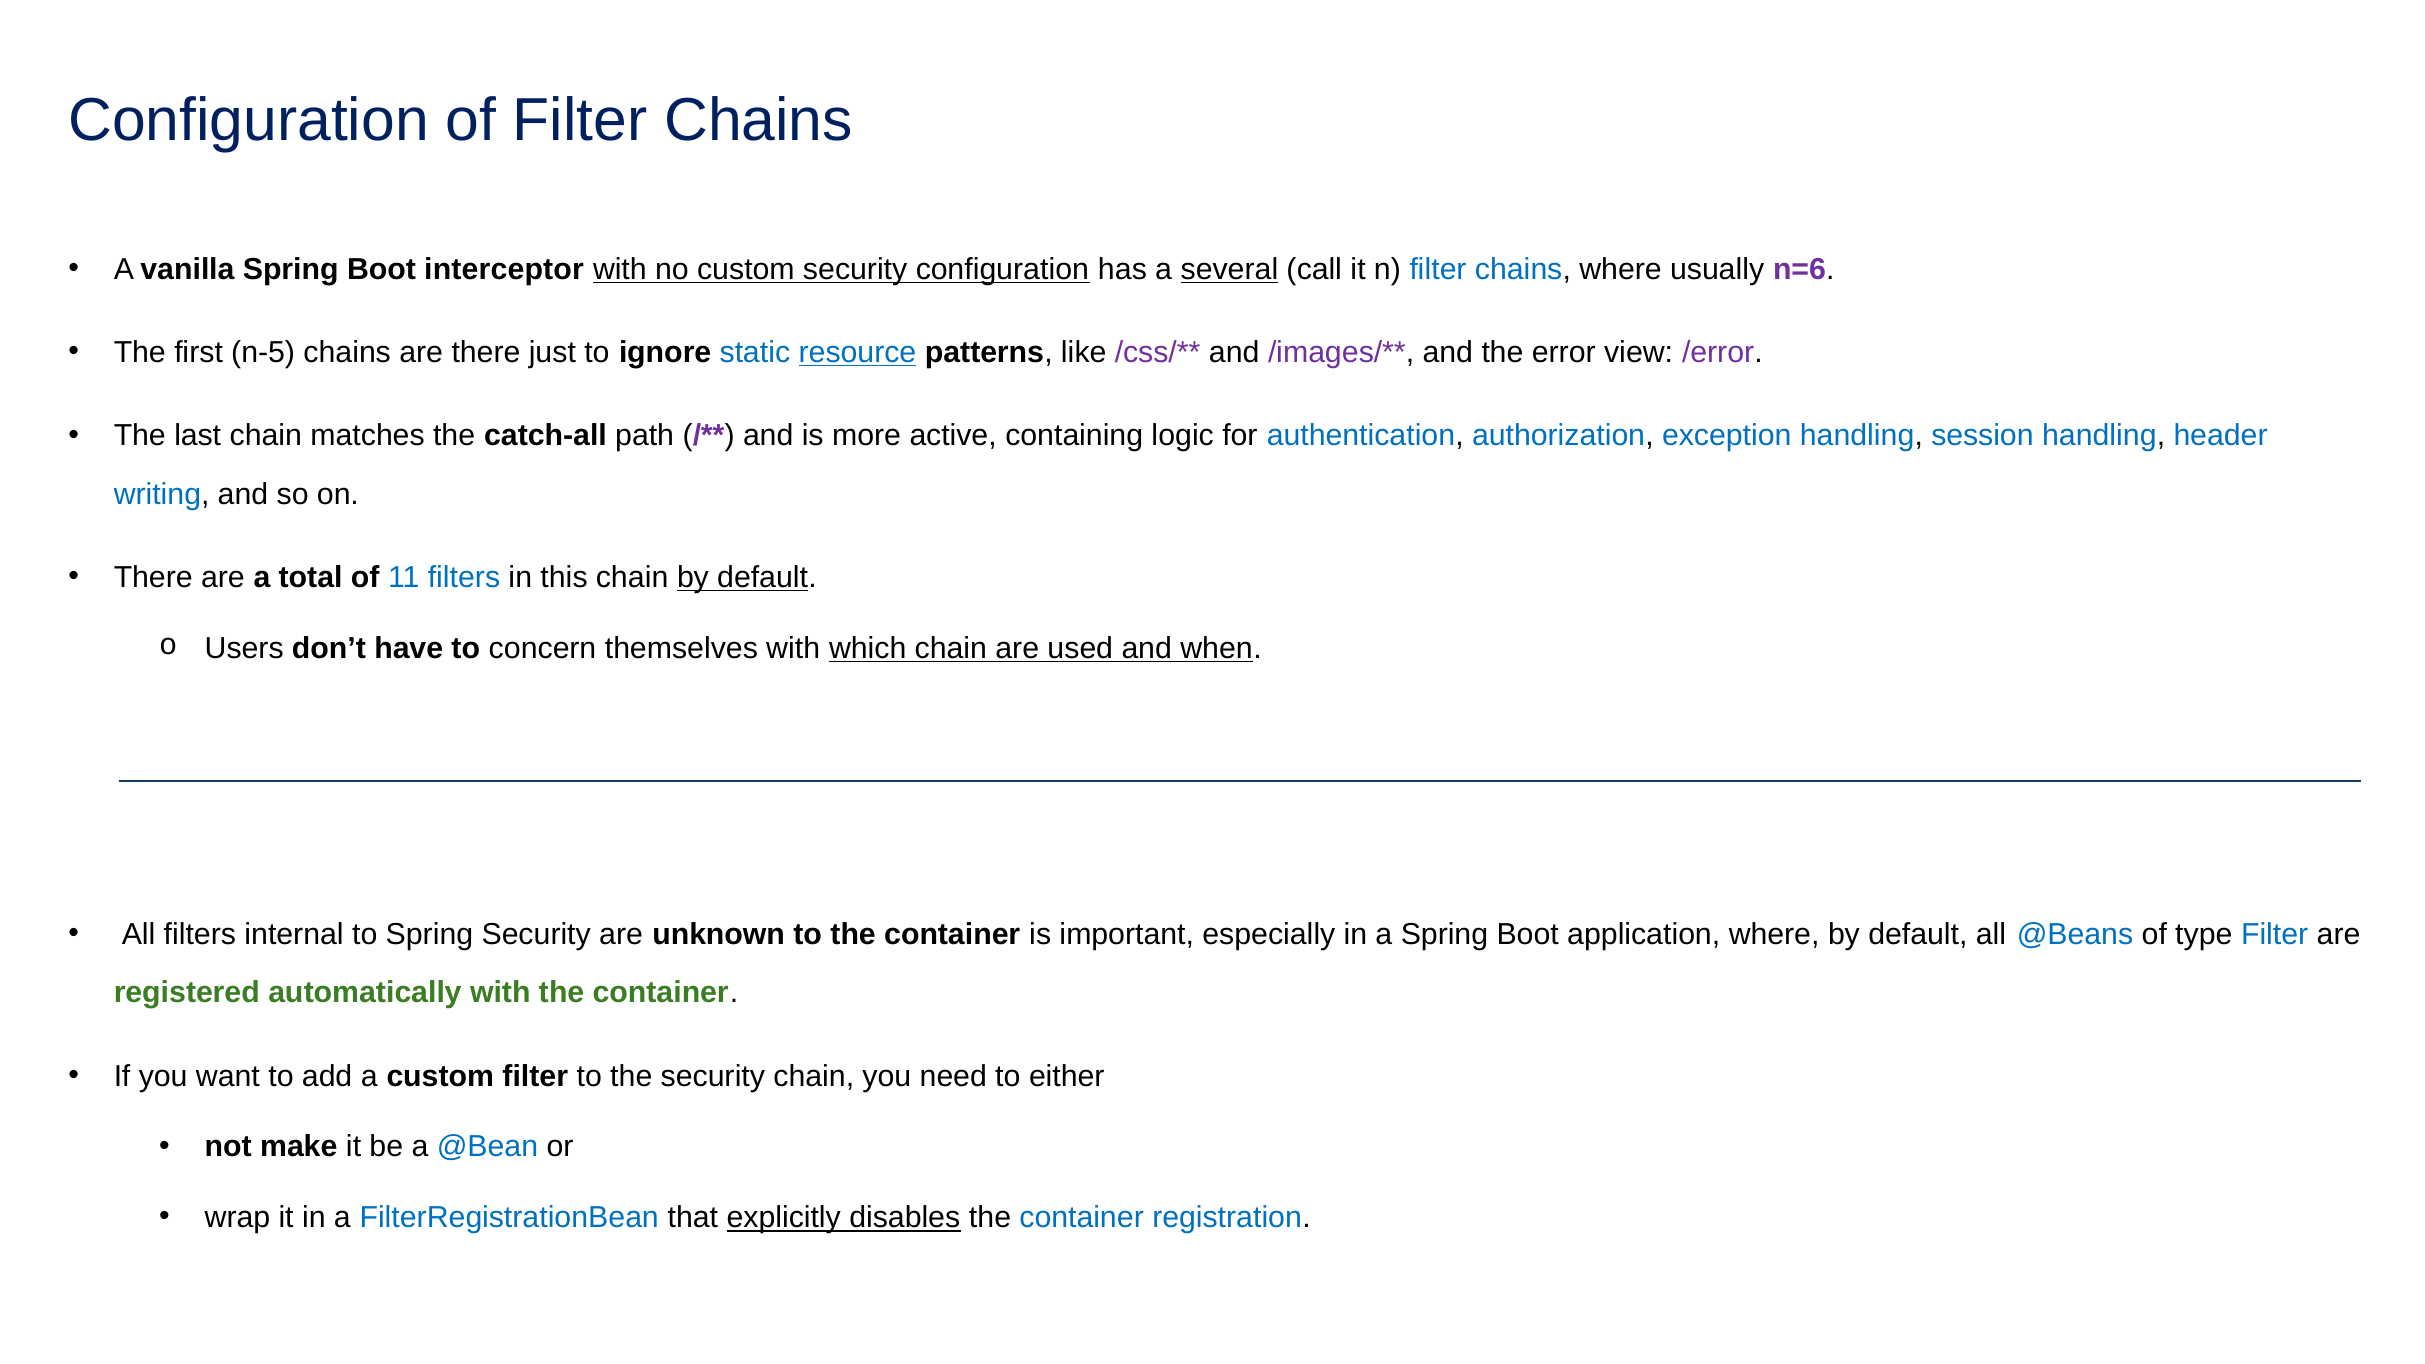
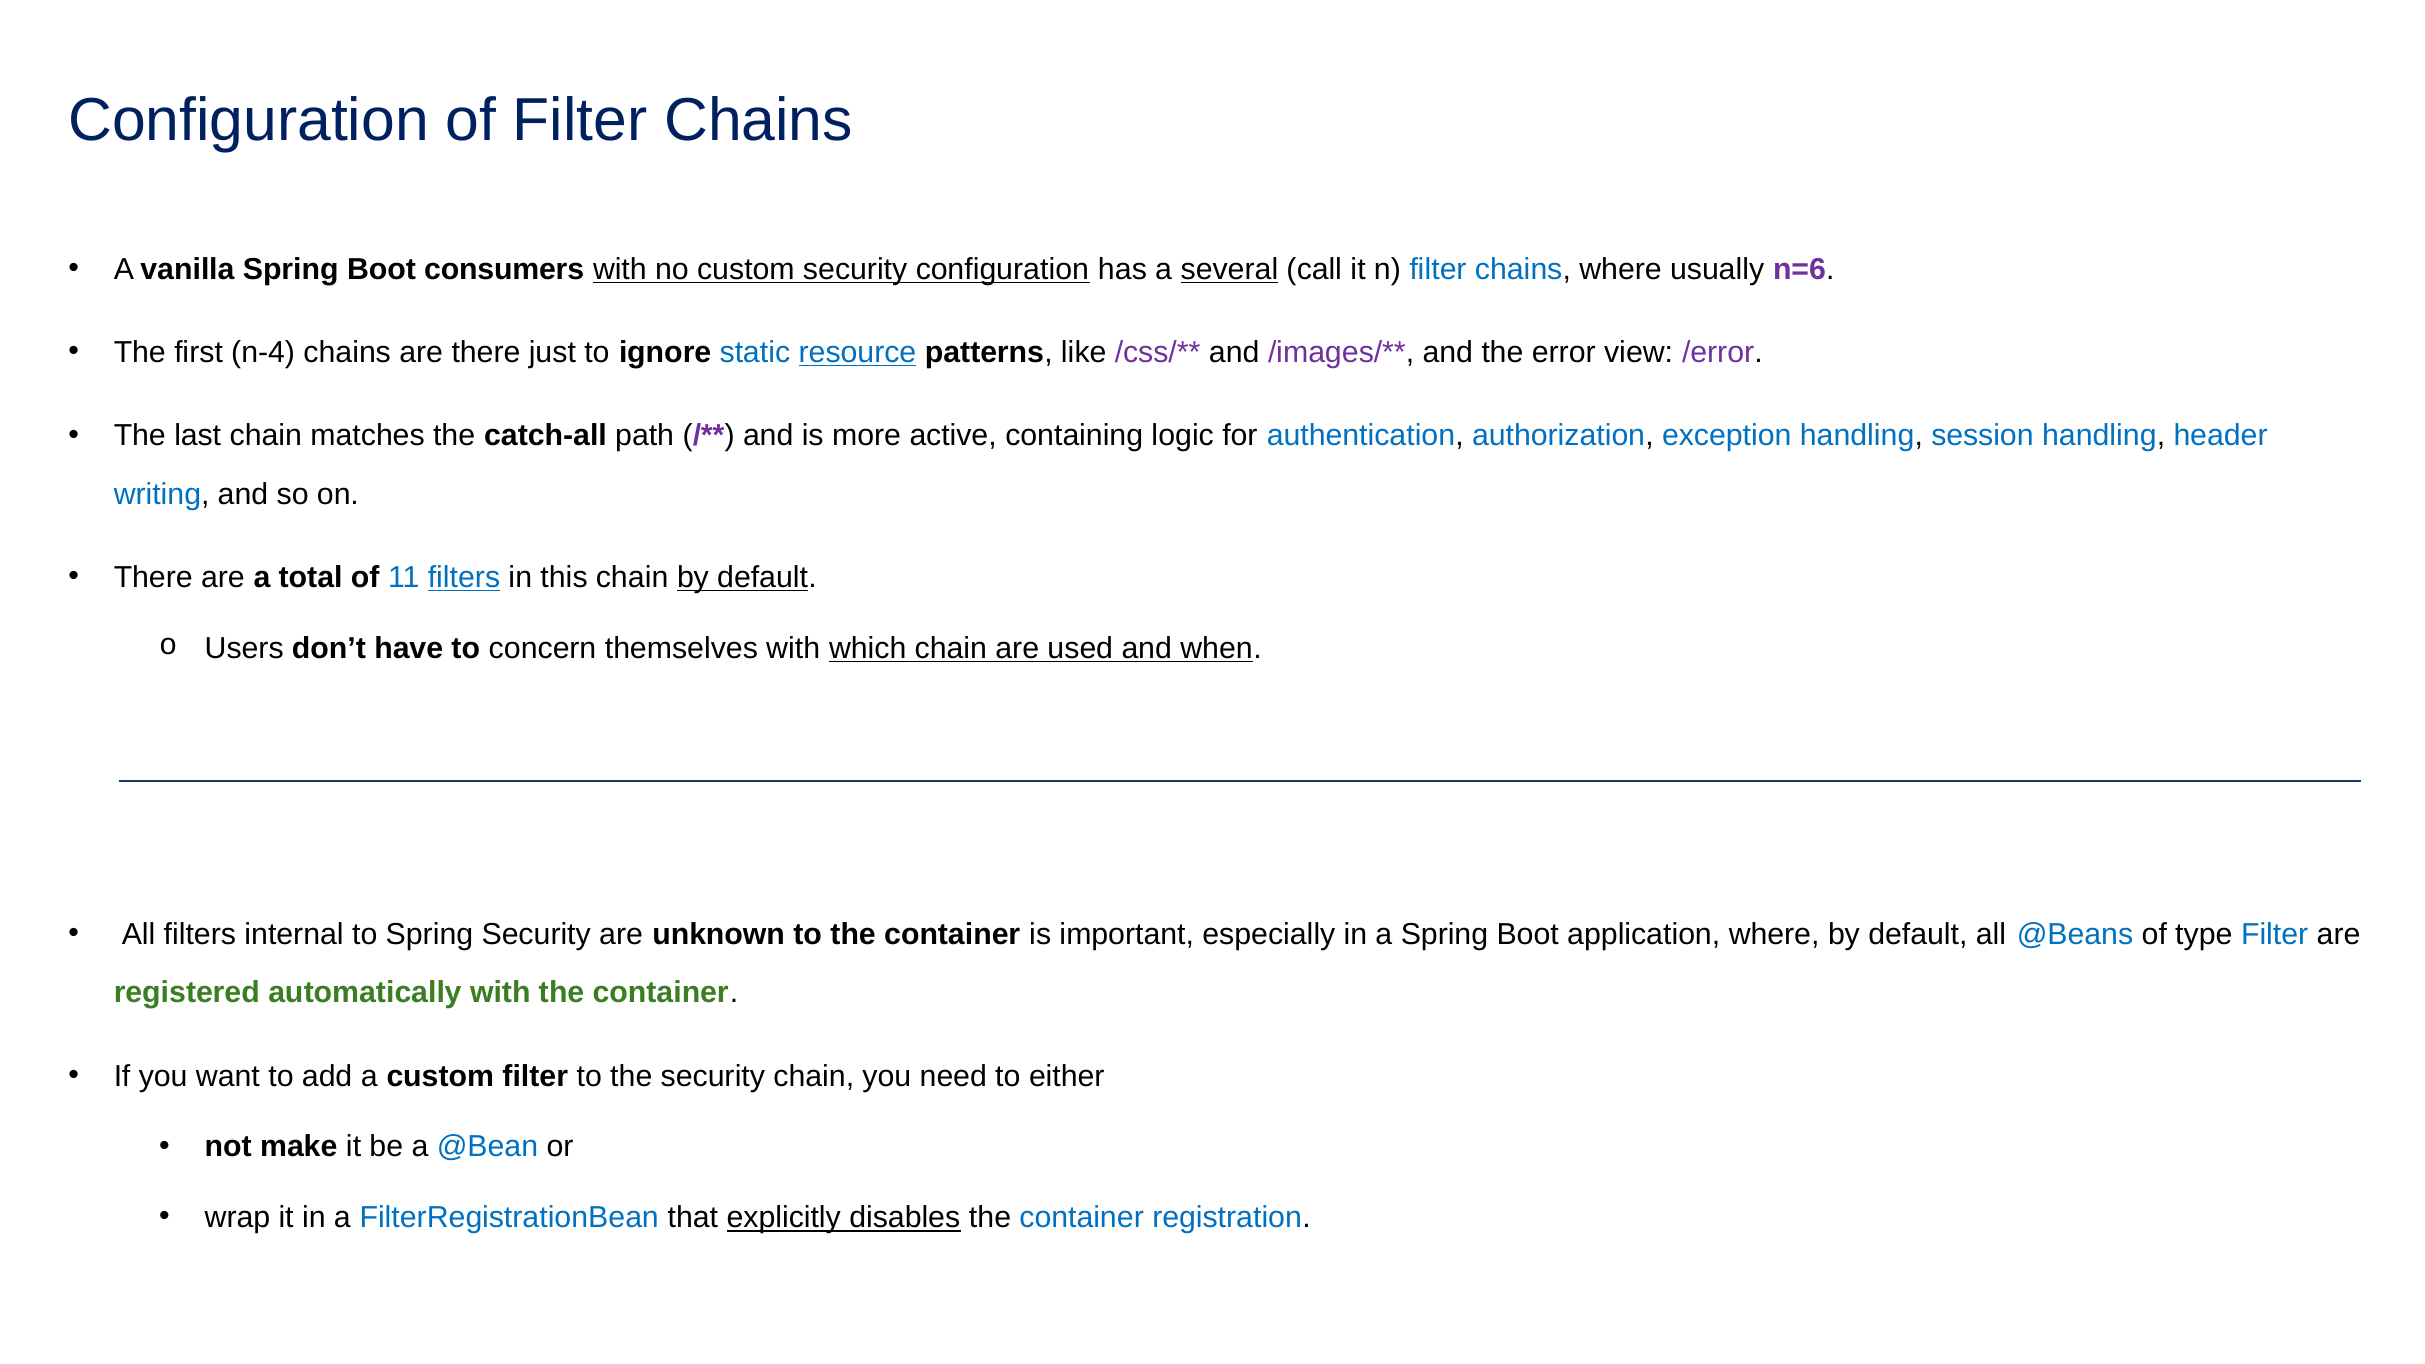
interceptor: interceptor -> consumers
n-5: n-5 -> n-4
filters at (464, 577) underline: none -> present
